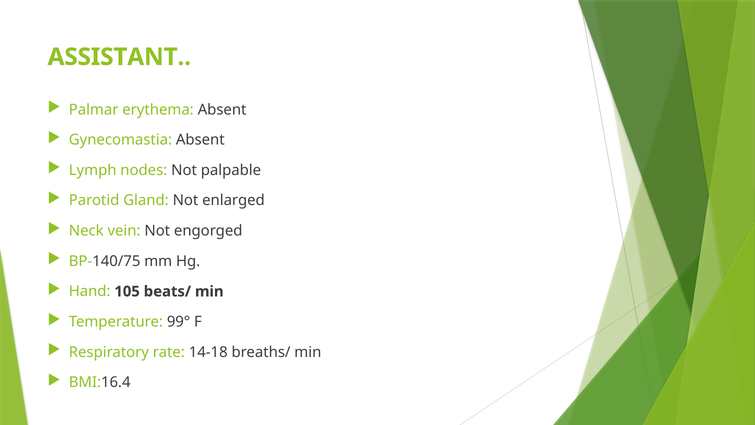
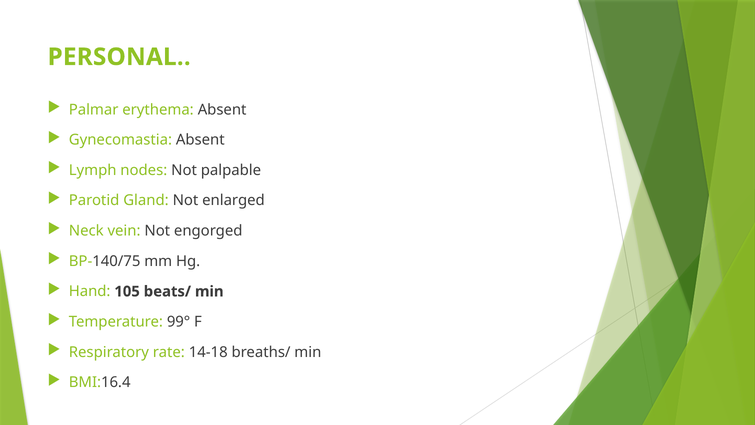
ASSISTANT: ASSISTANT -> PERSONAL
